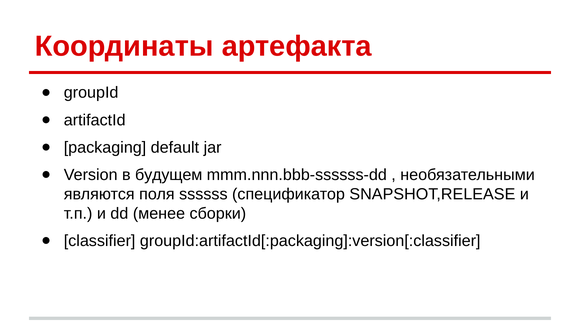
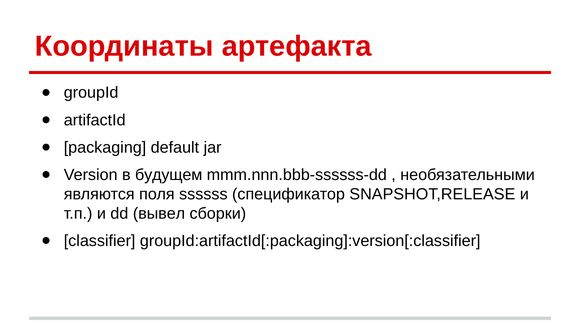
менее: менее -> вывел
